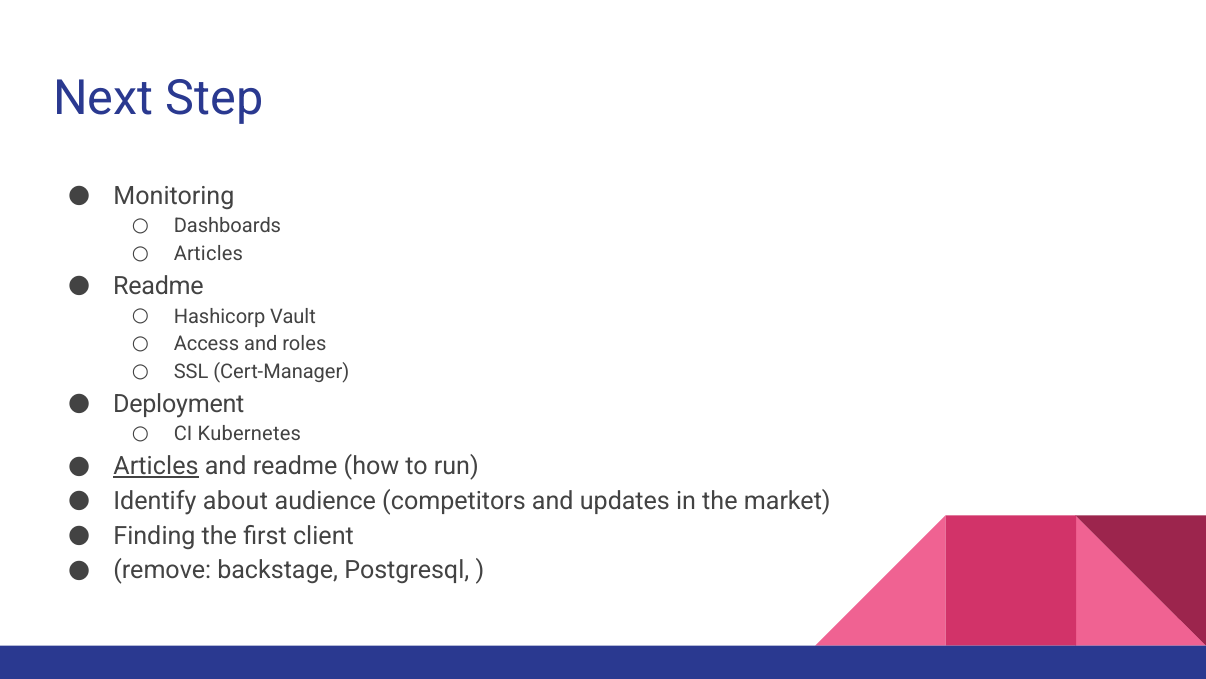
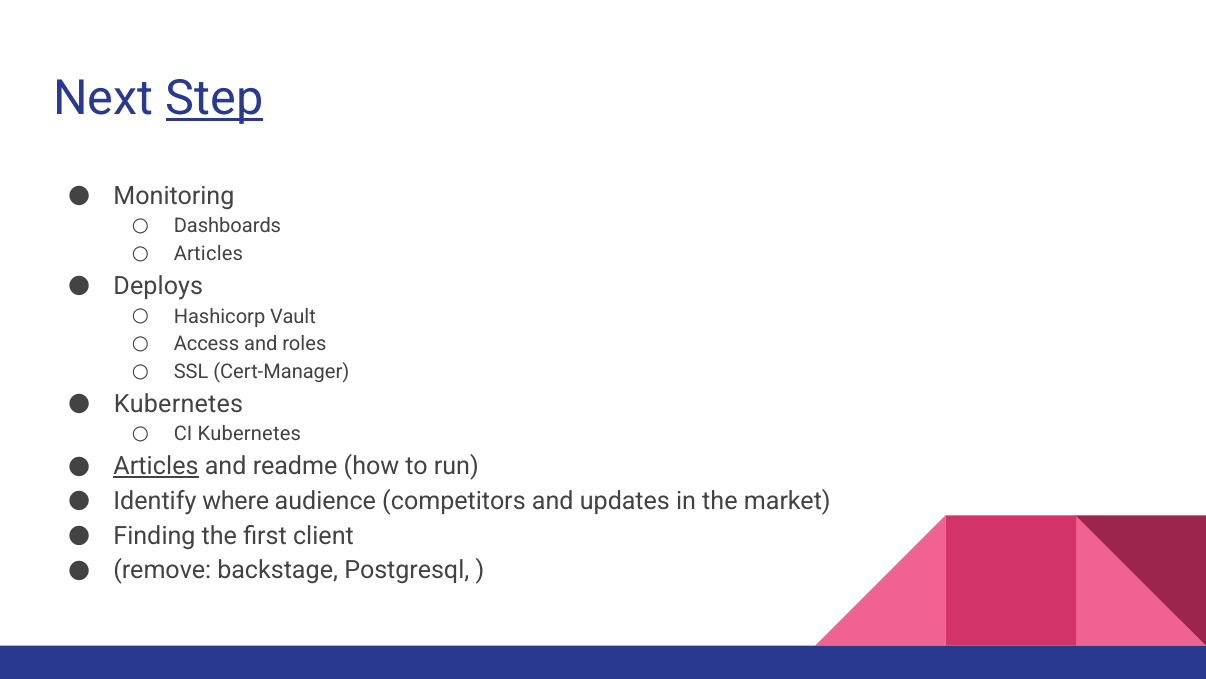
Step underline: none -> present
Readme at (158, 286): Readme -> Deploys
Deployment at (179, 404): Deployment -> Kubernetes
about: about -> where
